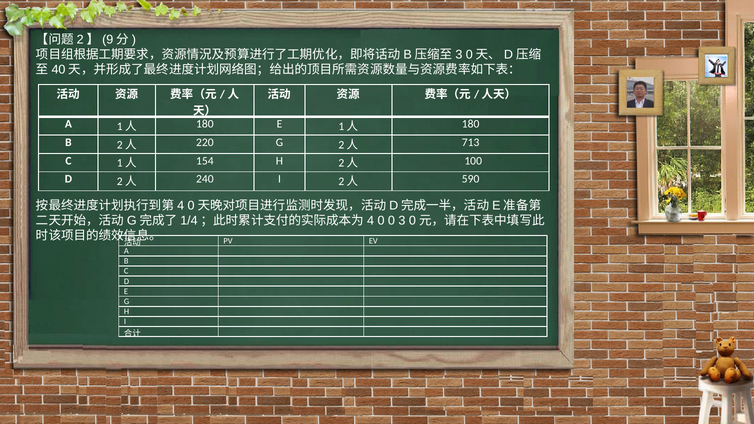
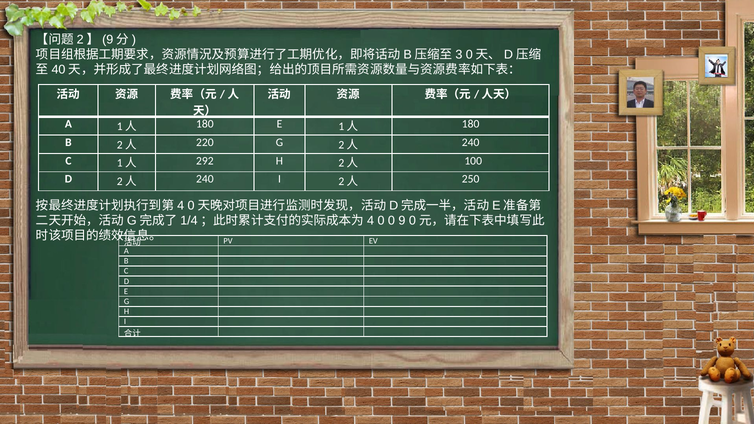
713 at (471, 142): 713 -> 240
154: 154 -> 292
590: 590 -> 250
3: 3 -> 9
